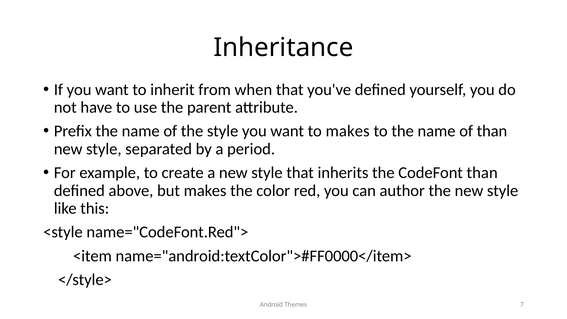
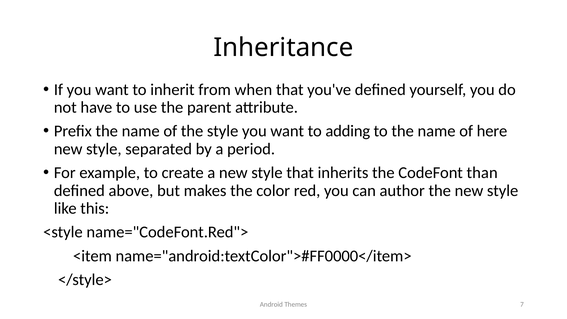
to makes: makes -> adding
of than: than -> here
